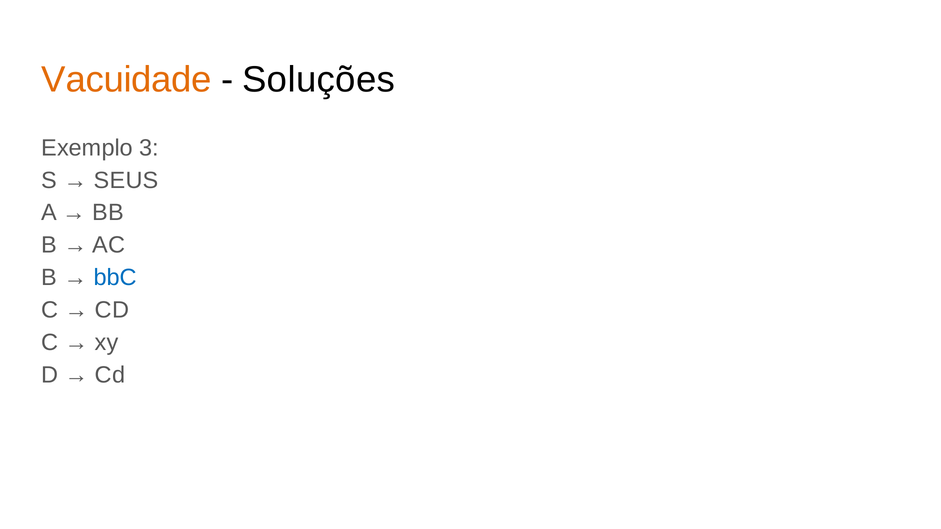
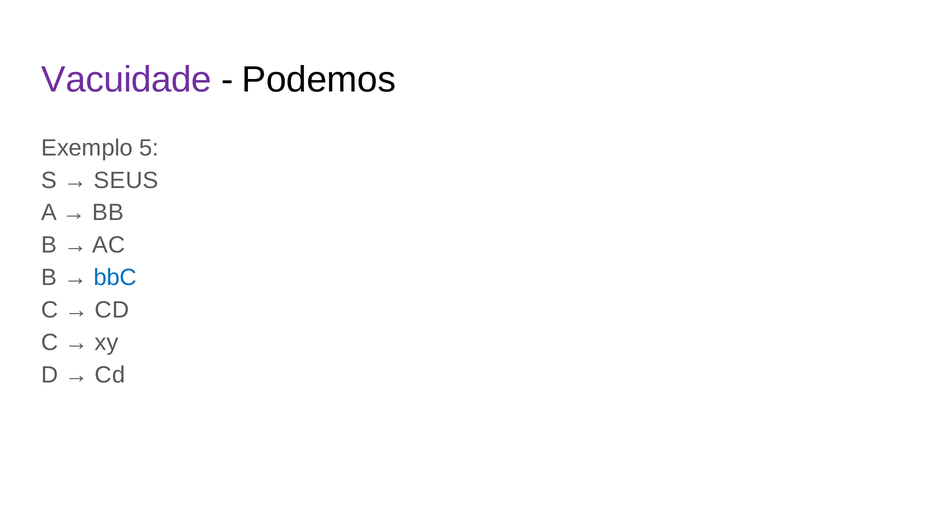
Vacuidade colour: orange -> purple
Soluções: Soluções -> Podemos
3: 3 -> 5
